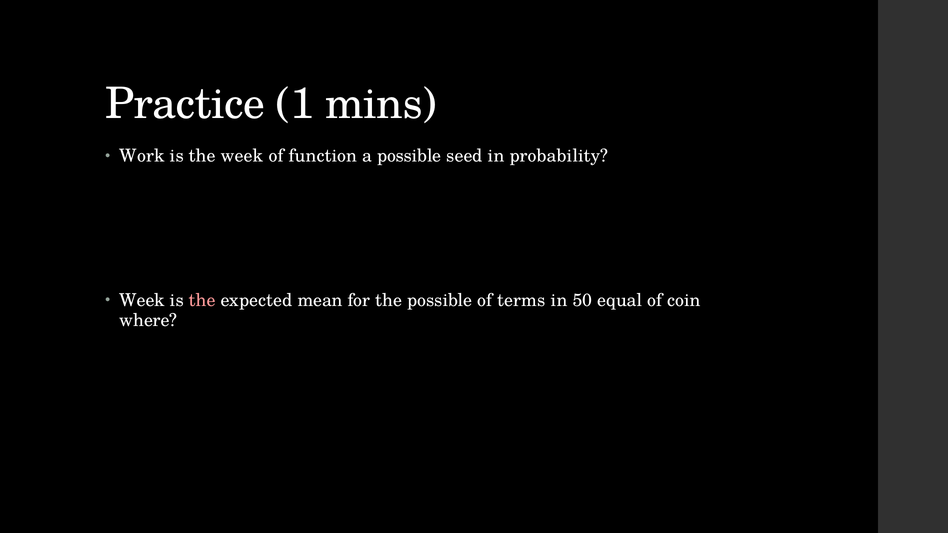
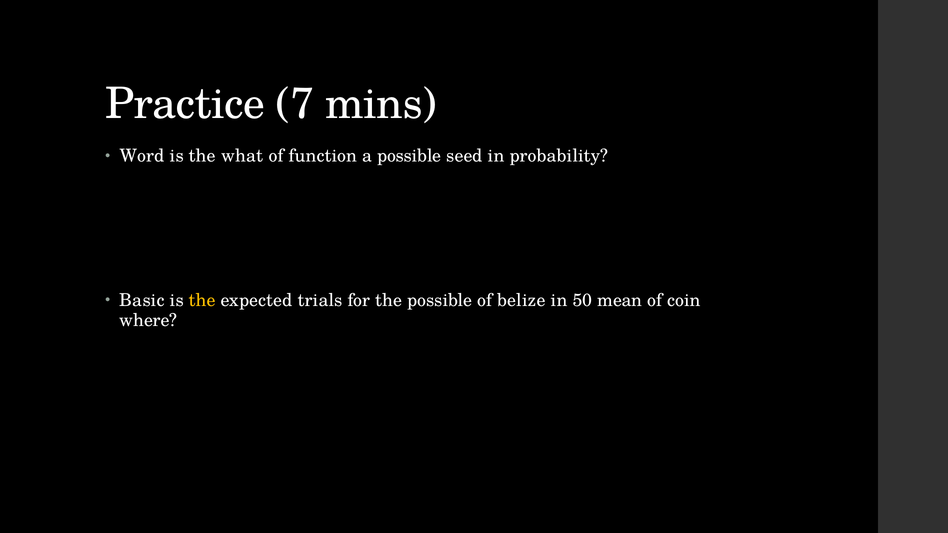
1: 1 -> 7
Work: Work -> Word
the week: week -> what
Week at (142, 300): Week -> Basic
the at (202, 300) colour: pink -> yellow
mean: mean -> trials
terms: terms -> belize
equal: equal -> mean
